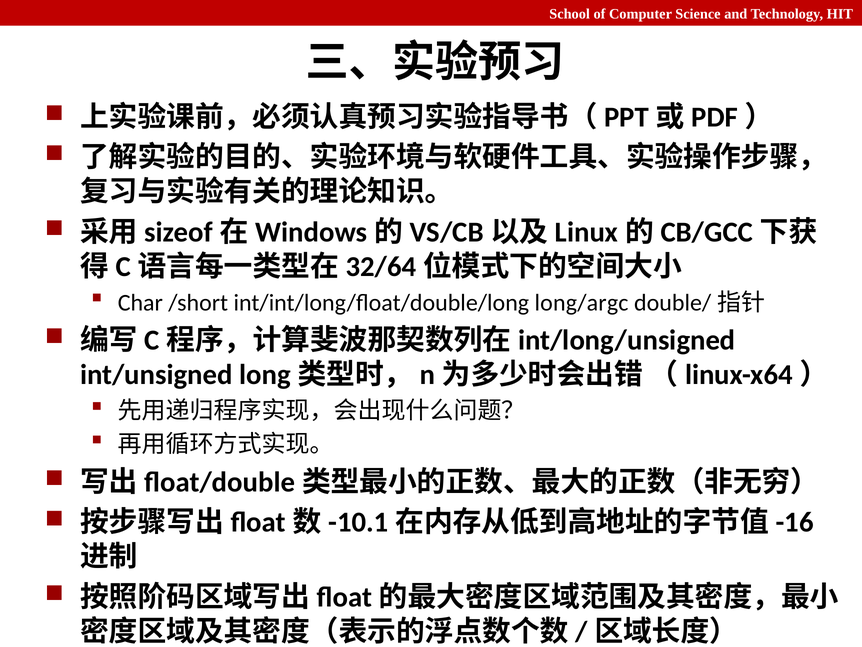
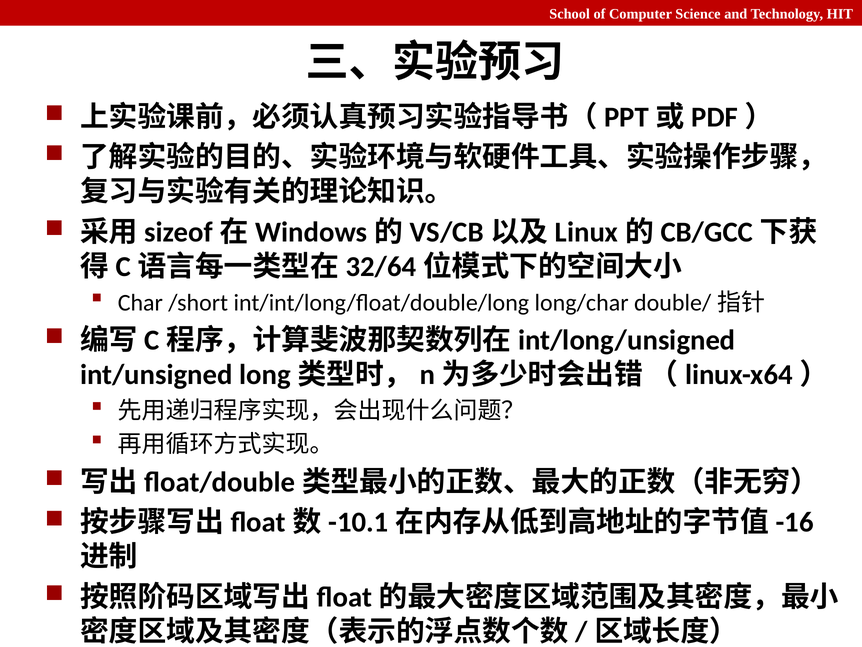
long/argc: long/argc -> long/char
